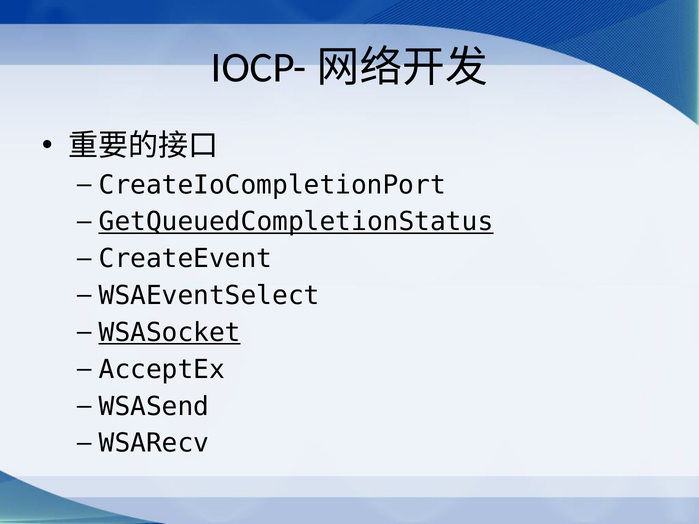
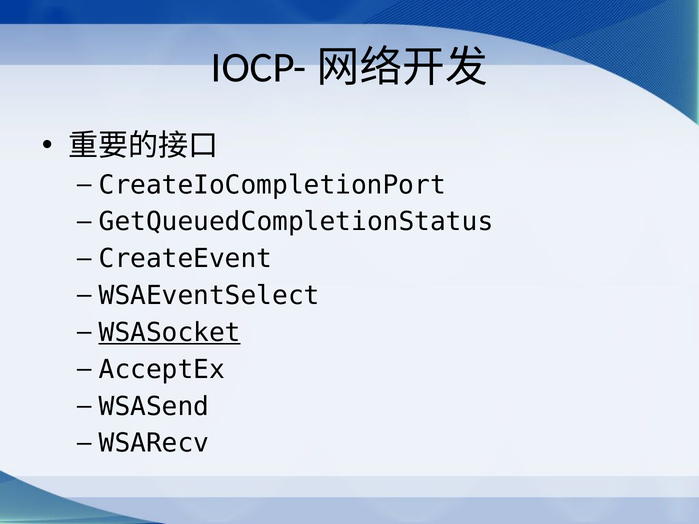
GetQueuedCompletionStatus underline: present -> none
